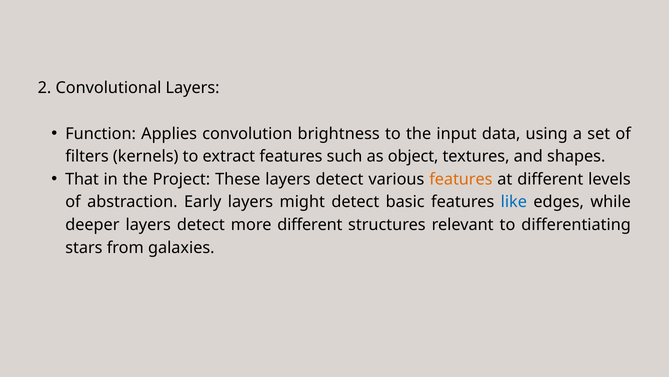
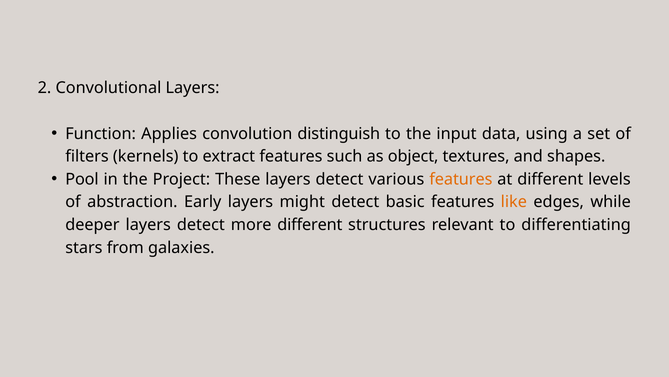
brightness: brightness -> distinguish
That: That -> Pool
like colour: blue -> orange
